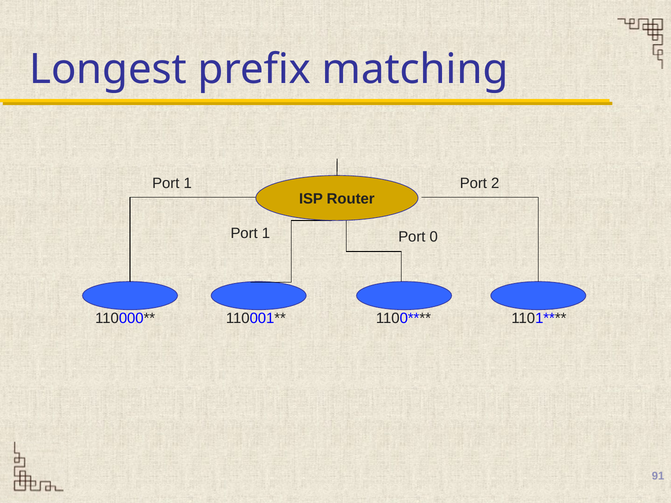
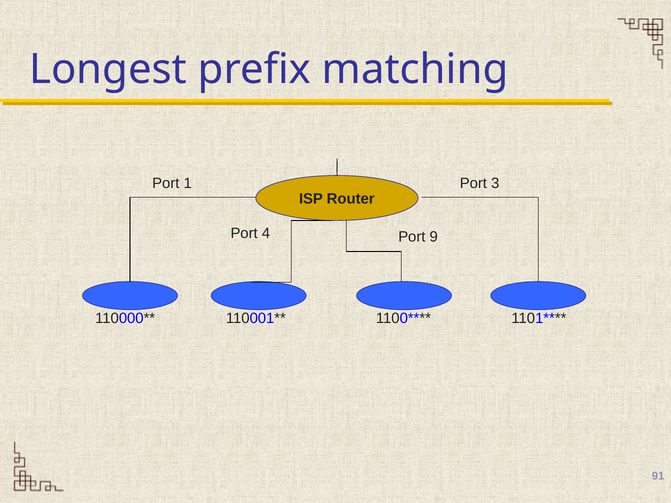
2: 2 -> 3
1 at (266, 234): 1 -> 4
0: 0 -> 9
